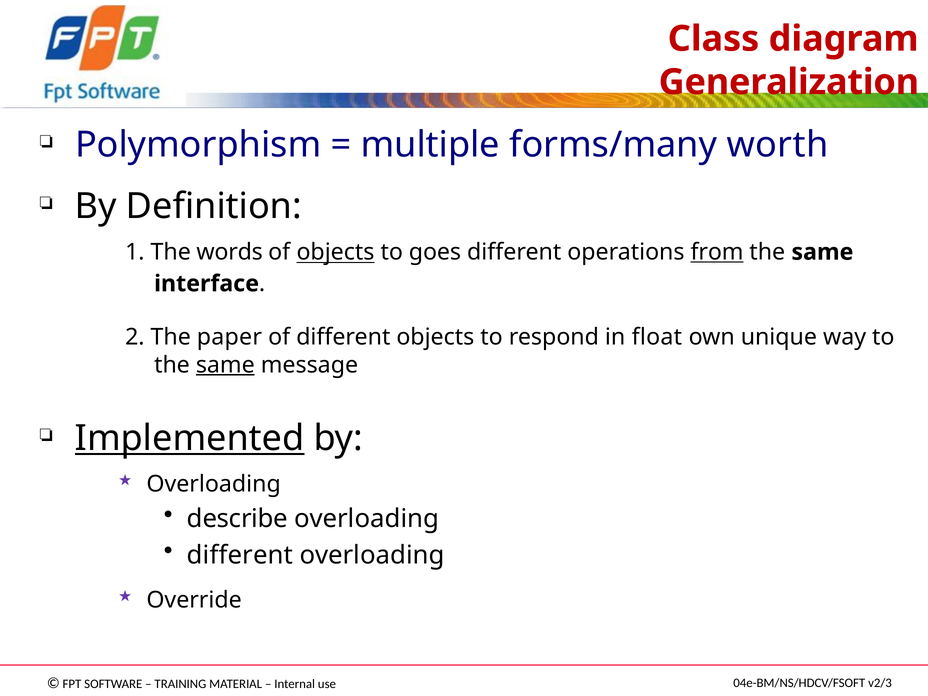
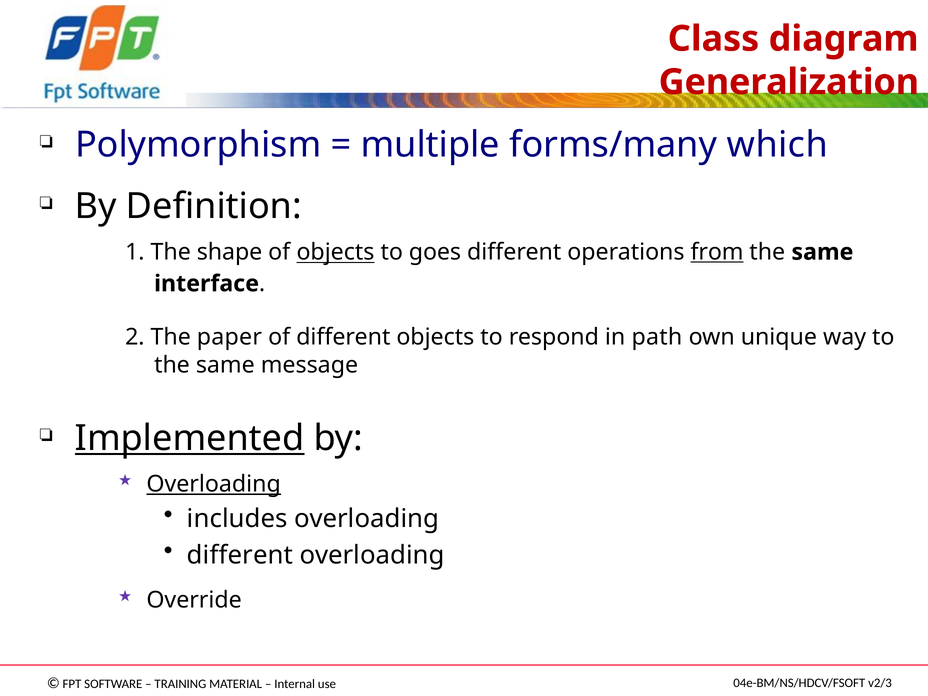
worth: worth -> which
words: words -> shape
float: float -> path
same at (225, 365) underline: present -> none
Overloading at (214, 484) underline: none -> present
describe: describe -> includes
